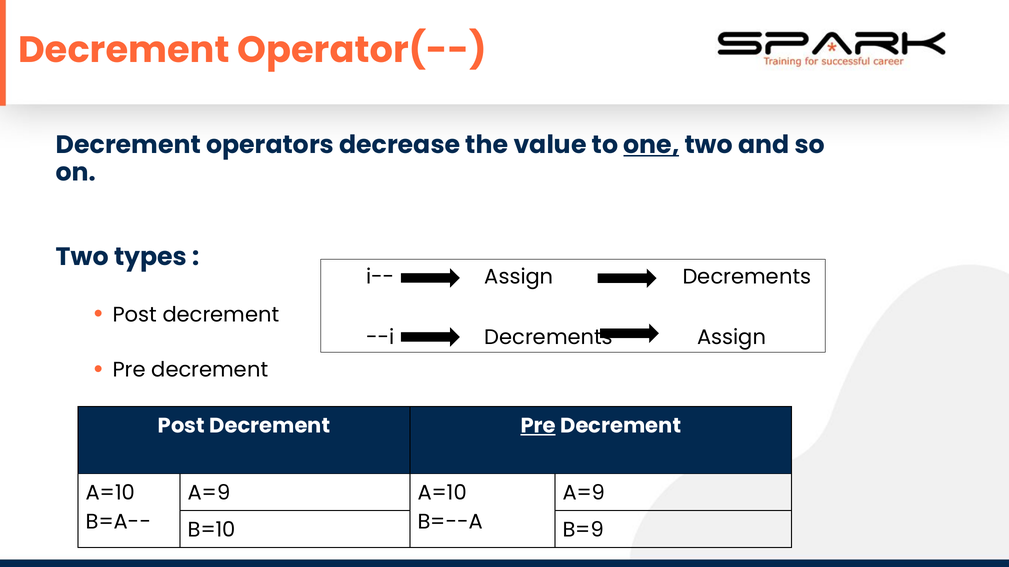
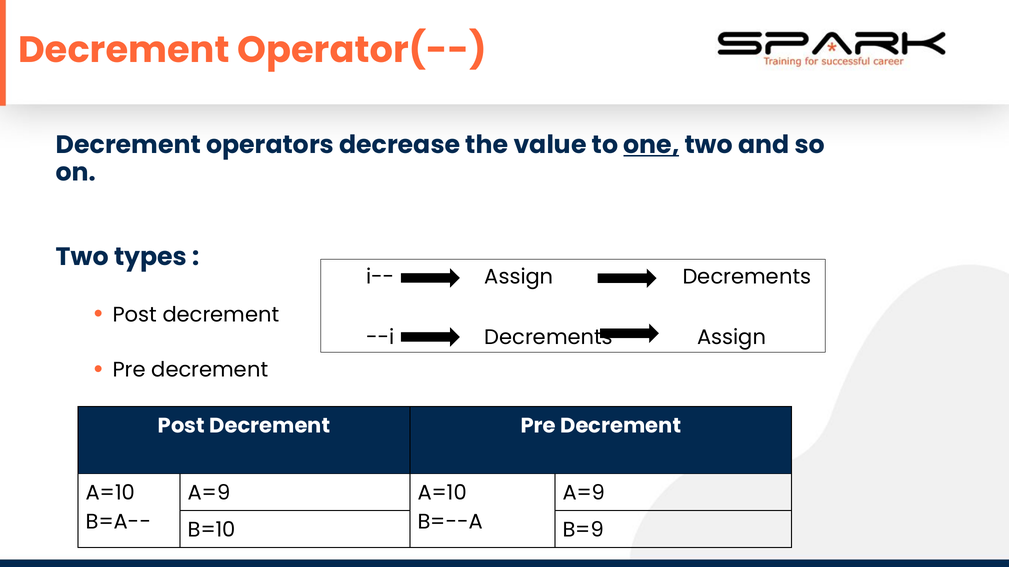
Pre at (538, 426) underline: present -> none
